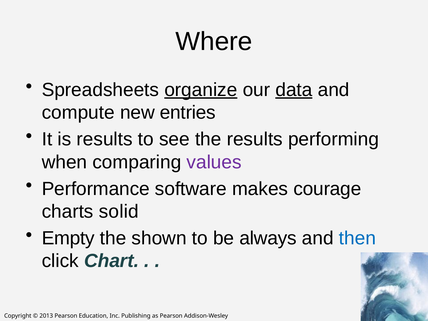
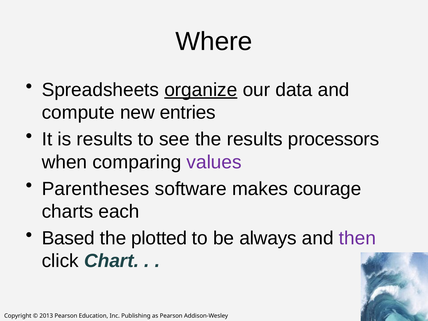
data underline: present -> none
performing: performing -> processors
Performance: Performance -> Parentheses
solid: solid -> each
Empty: Empty -> Based
shown: shown -> plotted
then colour: blue -> purple
